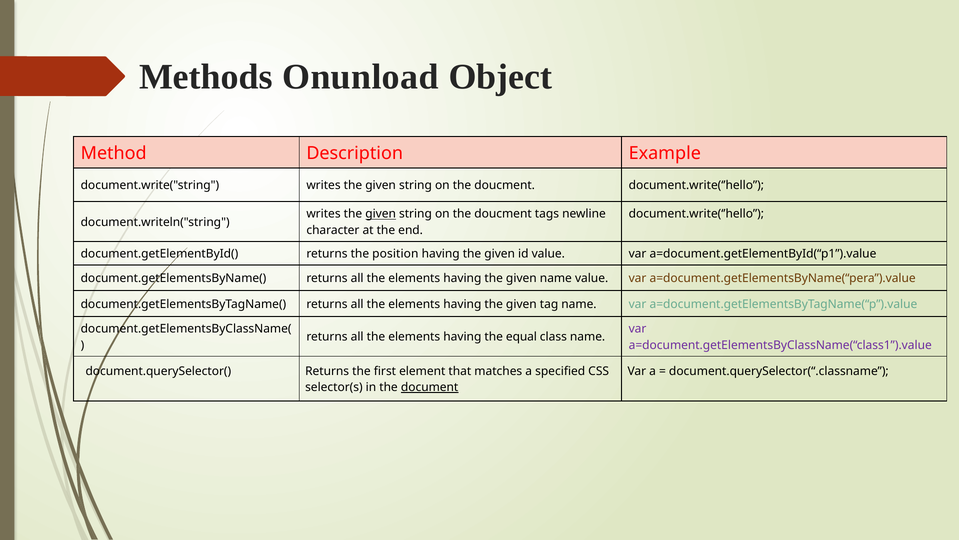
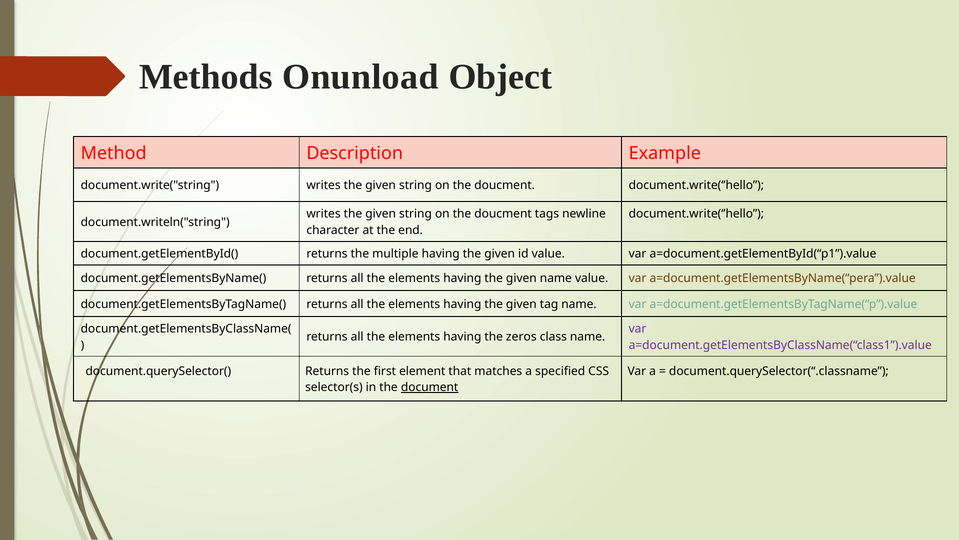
given at (381, 214) underline: present -> none
position: position -> multiple
equal: equal -> zeros
